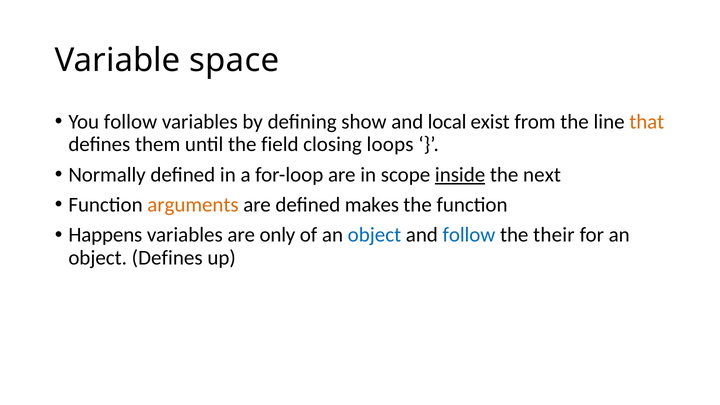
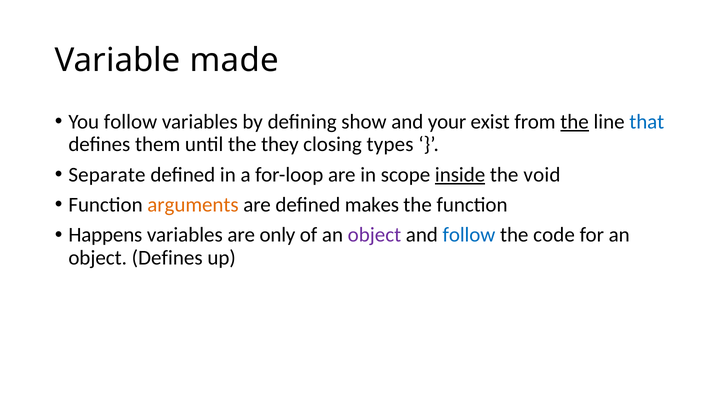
space: space -> made
local: local -> your
the at (575, 122) underline: none -> present
that colour: orange -> blue
field: field -> they
loops: loops -> types
Normally: Normally -> Separate
next: next -> void
object at (374, 235) colour: blue -> purple
their: their -> code
